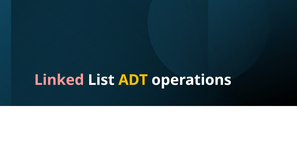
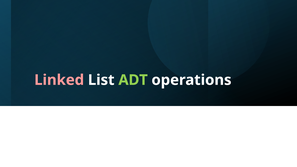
ADT colour: yellow -> light green
